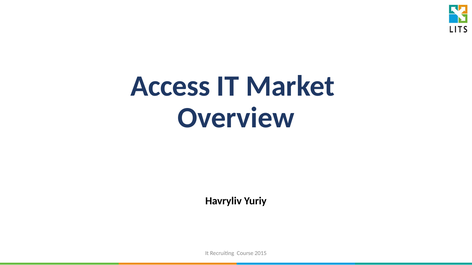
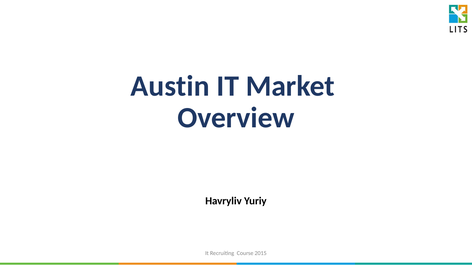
Access: Access -> Austin
